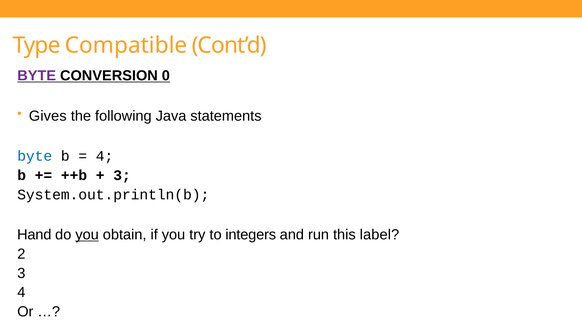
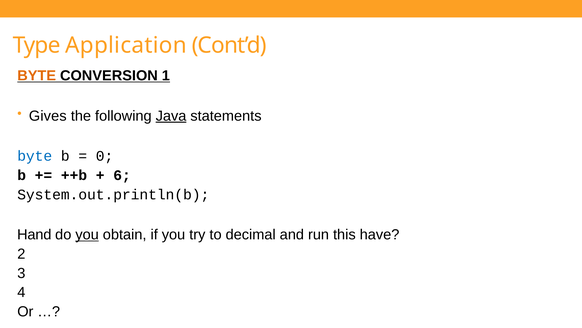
Compatible: Compatible -> Application
BYTE at (37, 76) colour: purple -> orange
0: 0 -> 1
Java underline: none -> present
4 at (105, 156): 4 -> 0
3 at (122, 175): 3 -> 6
integers: integers -> decimal
label: label -> have
